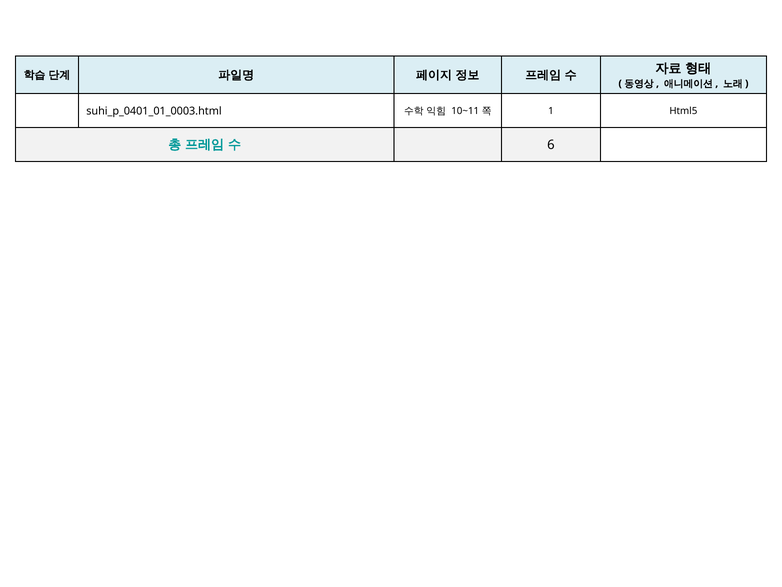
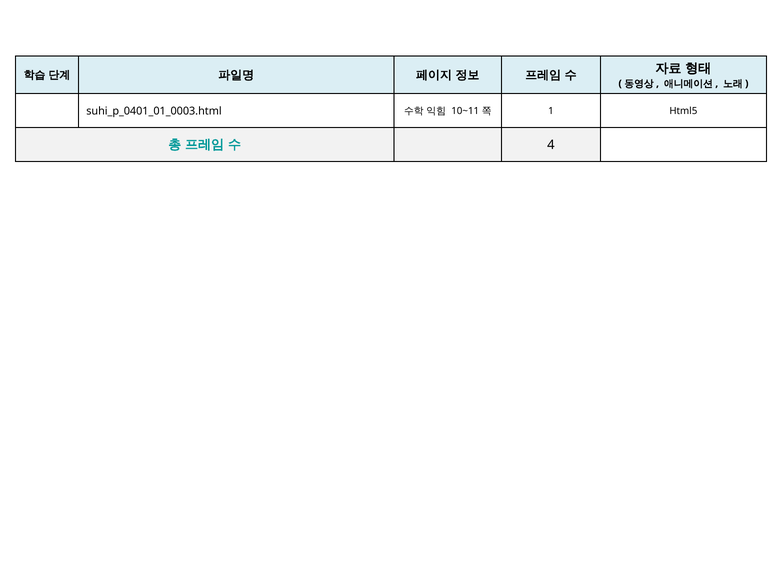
6: 6 -> 4
